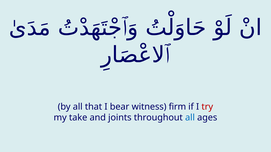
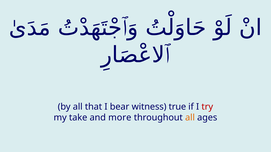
firm: firm -> true
joints: joints -> more
all at (190, 118) colour: blue -> orange
